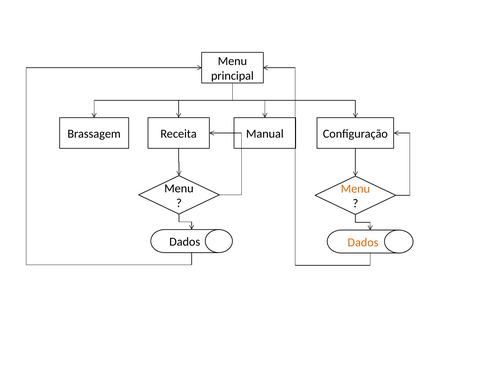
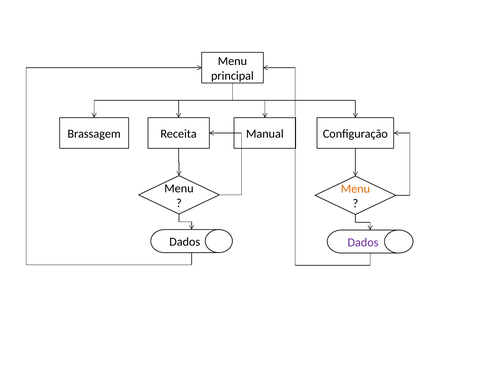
Dados at (363, 242) colour: orange -> purple
